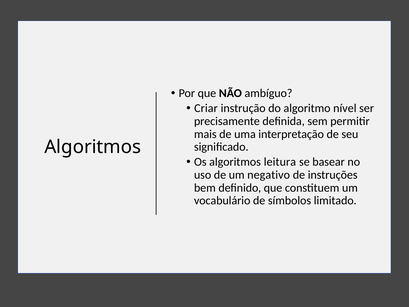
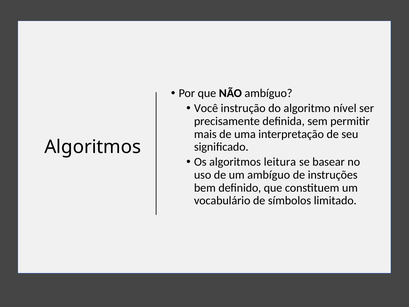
Criar: Criar -> Você
um negativo: negativo -> ambíguo
